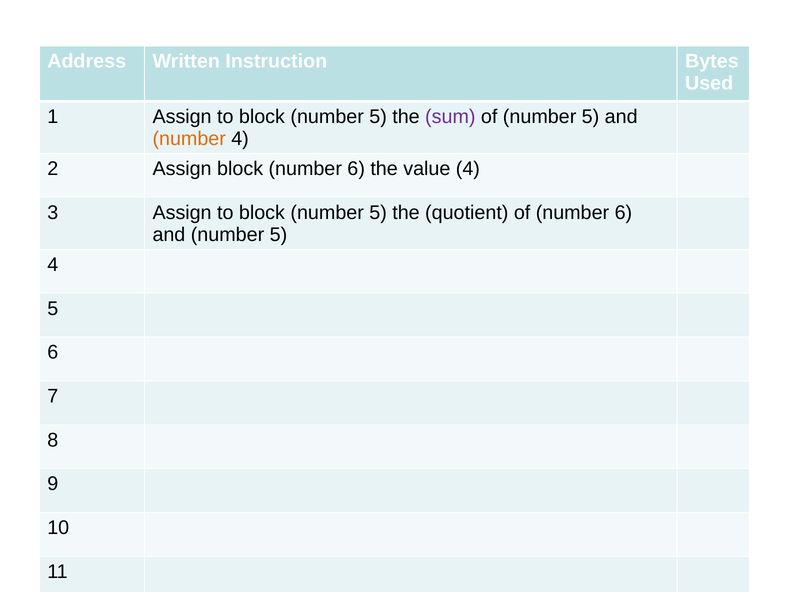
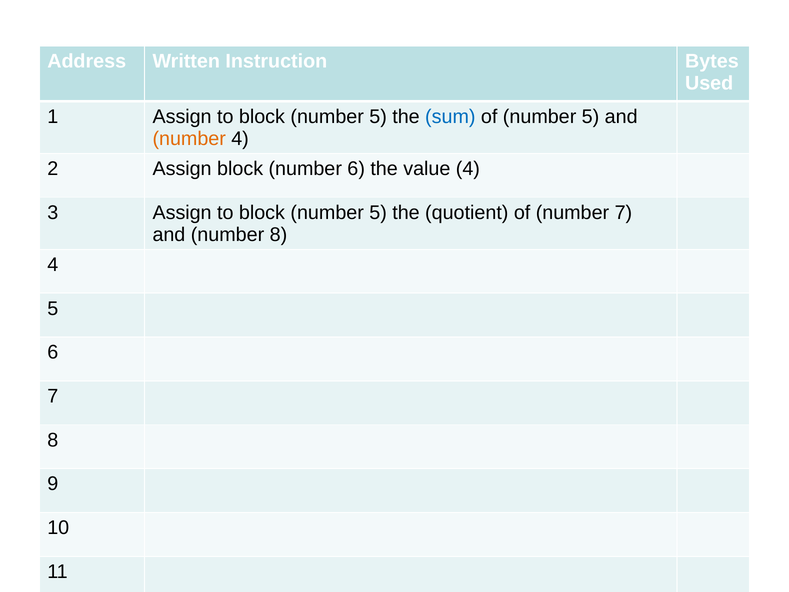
sum colour: purple -> blue
of number 6: 6 -> 7
and number 5: 5 -> 8
